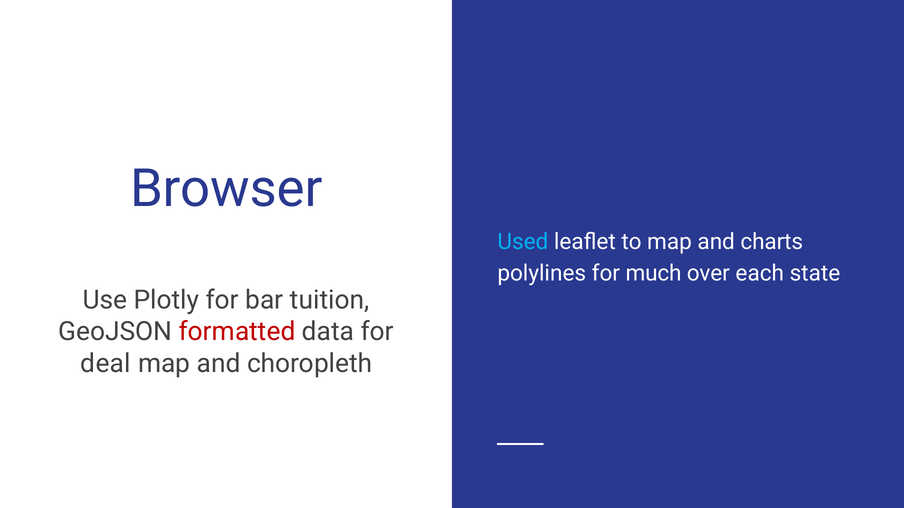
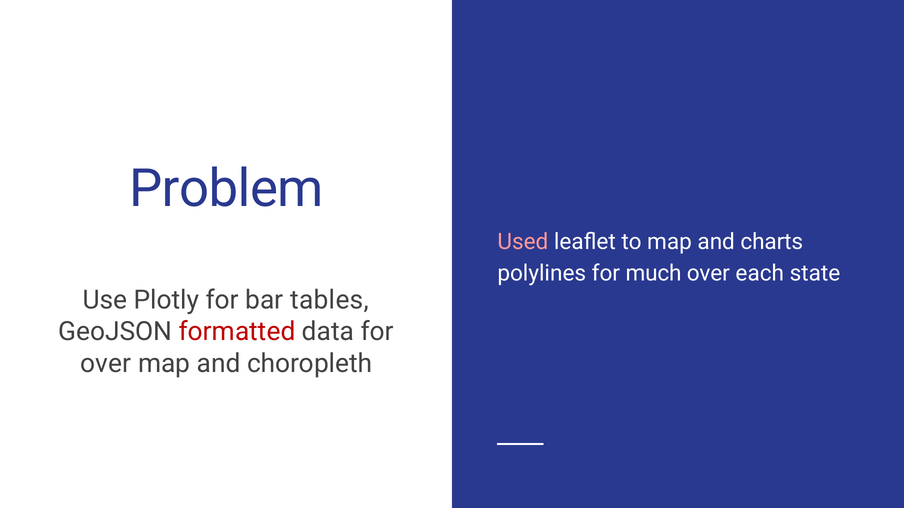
Browser: Browser -> Problem
Used colour: light blue -> pink
tuition: tuition -> tables
deal at (106, 364): deal -> over
